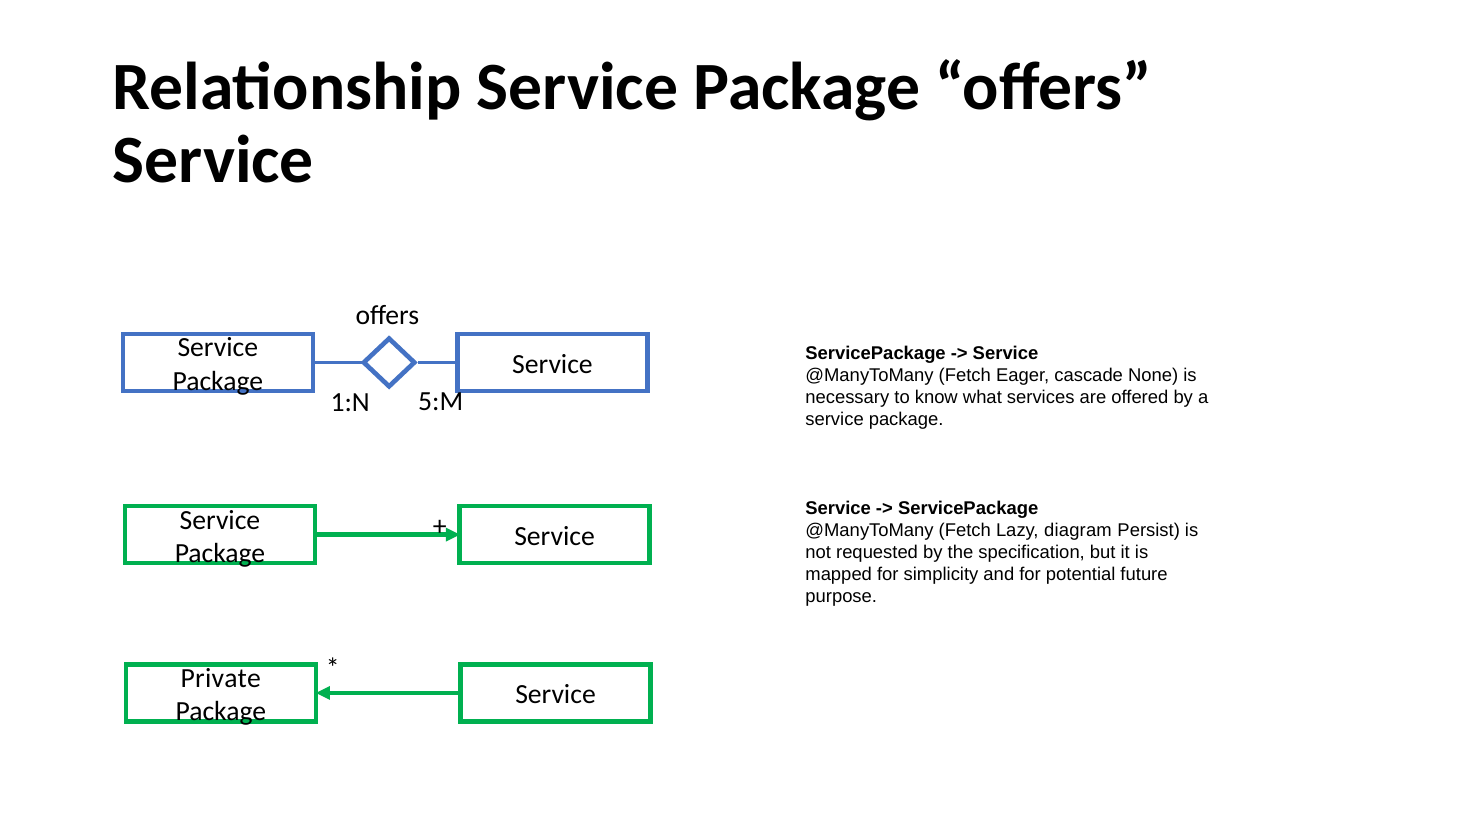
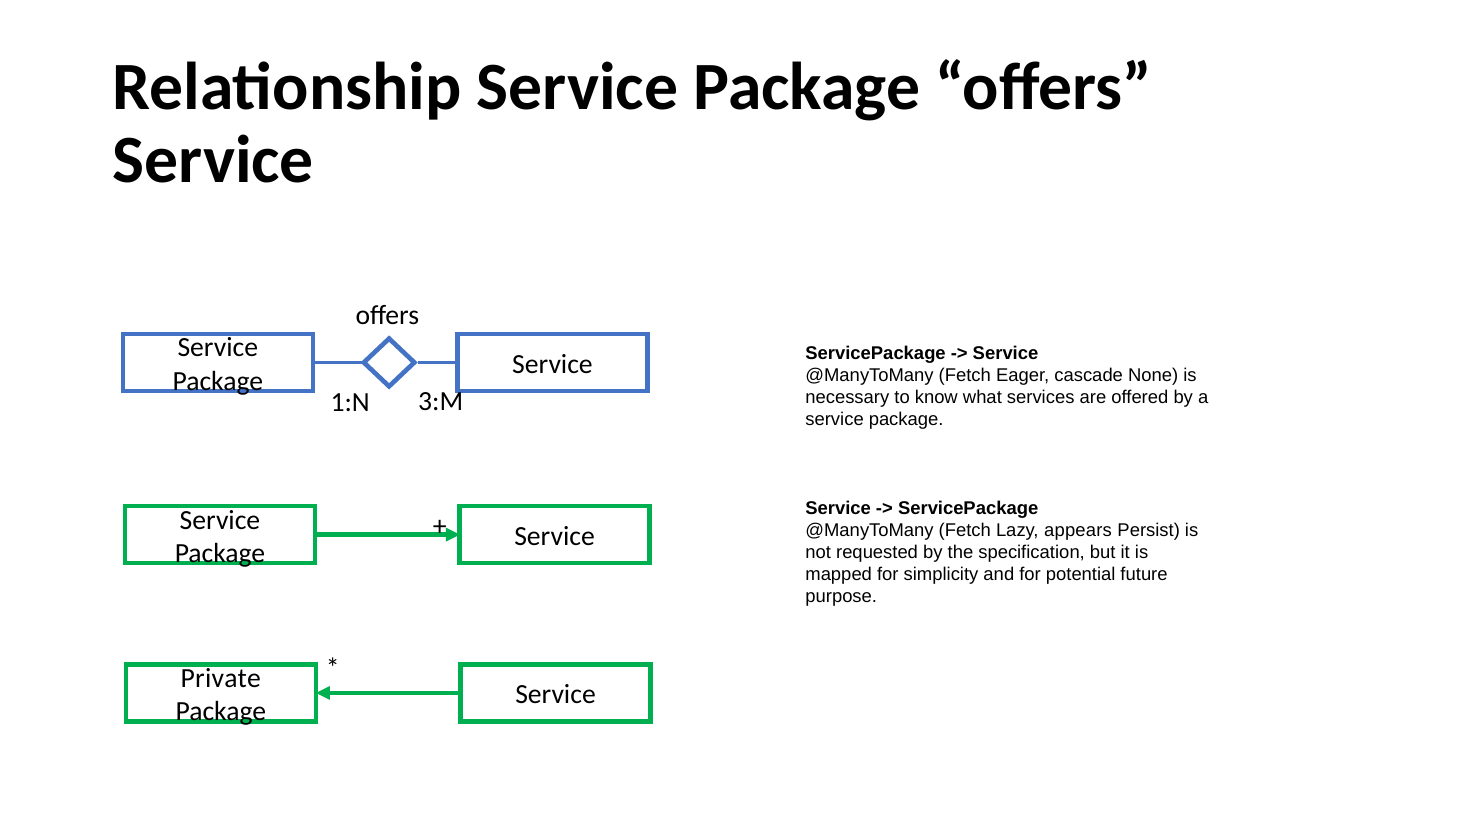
5:M: 5:M -> 3:M
diagram: diagram -> appears
